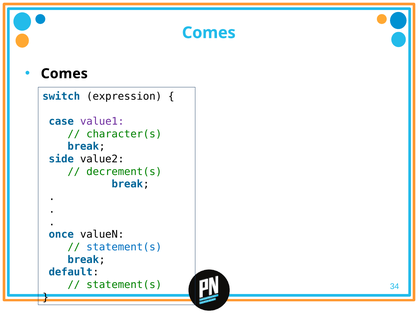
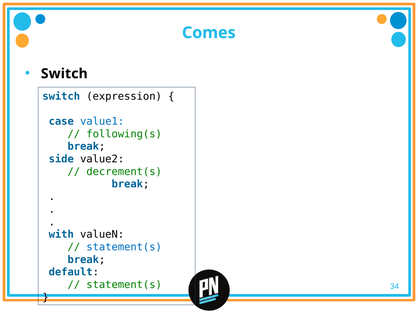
Comes at (64, 74): Comes -> Switch
value1 colour: purple -> blue
character(s: character(s -> following(s
once: once -> with
